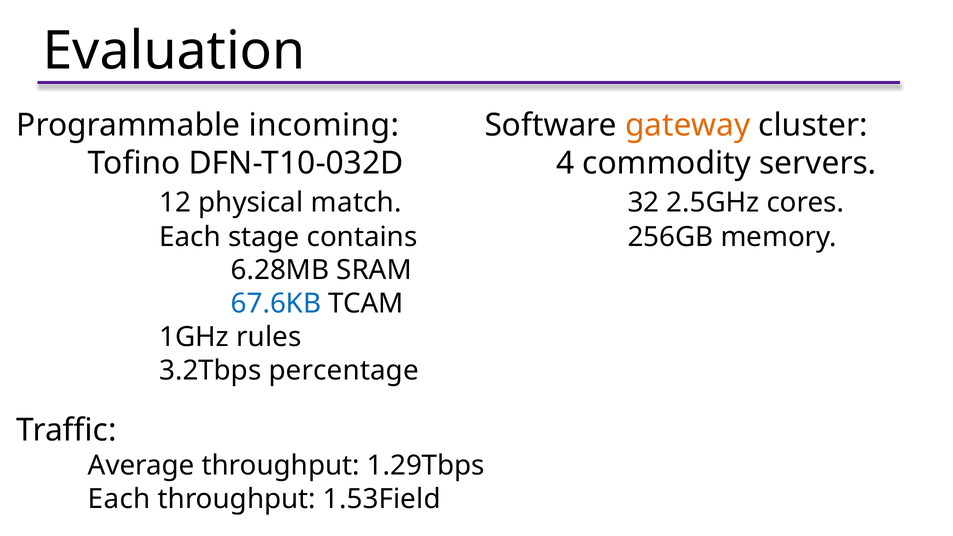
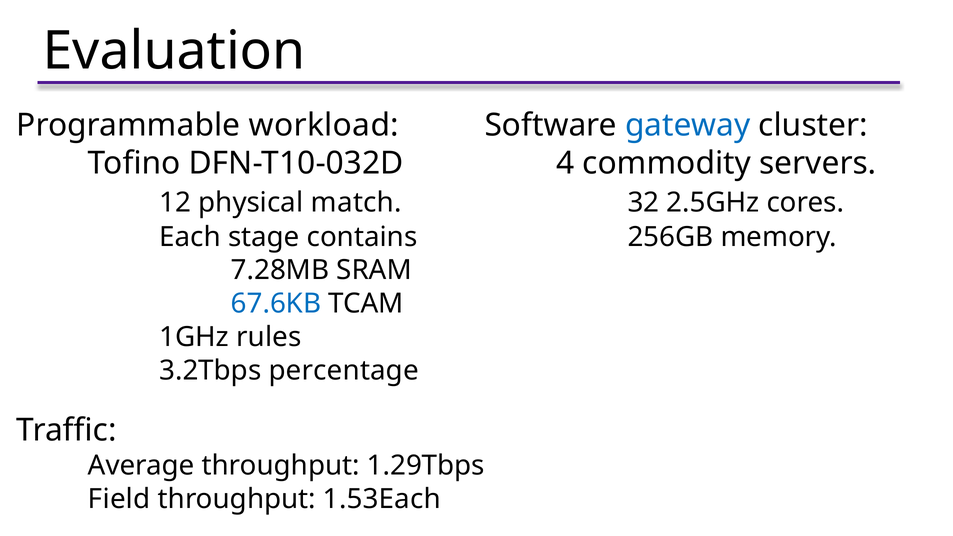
incoming: incoming -> workload
gateway colour: orange -> blue
6.28MB: 6.28MB -> 7.28MB
Each at (119, 499): Each -> Field
1.53Field: 1.53Field -> 1.53Each
